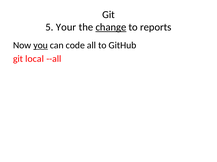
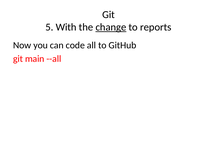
Your: Your -> With
you underline: present -> none
local: local -> main
